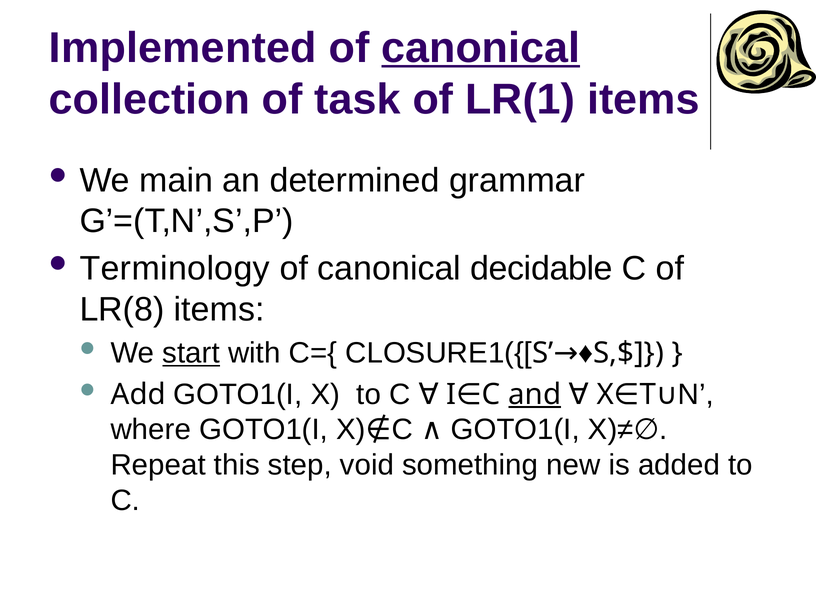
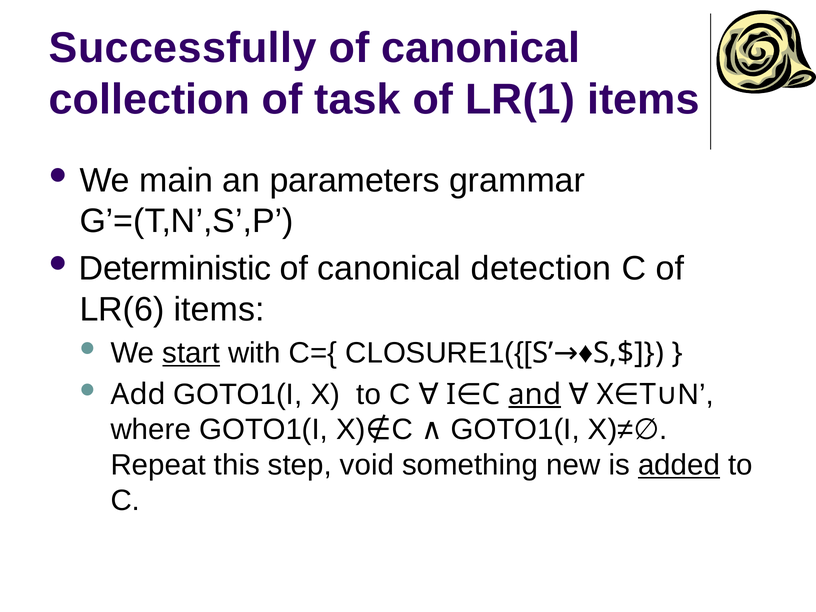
Implemented: Implemented -> Successfully
canonical at (481, 48) underline: present -> none
determined: determined -> parameters
Terminology: Terminology -> Deterministic
decidable: decidable -> detection
LR(8: LR(8 -> LR(6
added underline: none -> present
